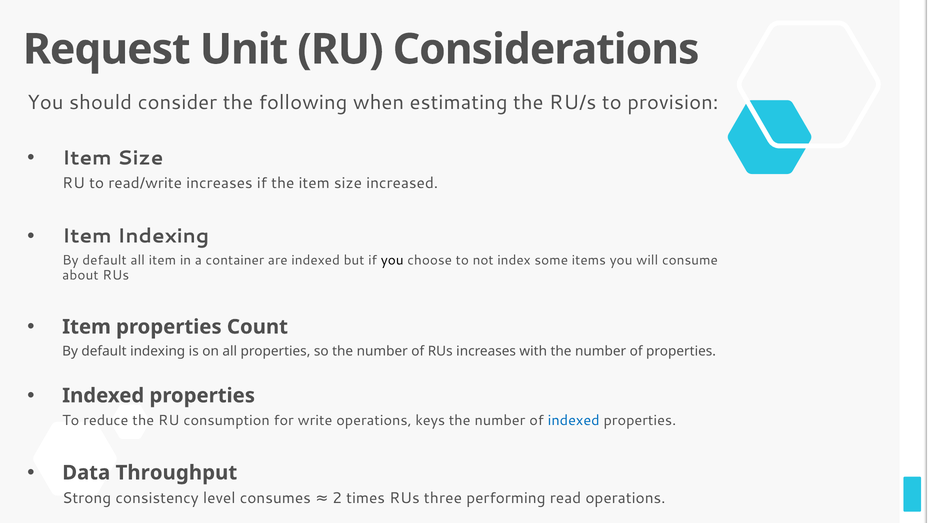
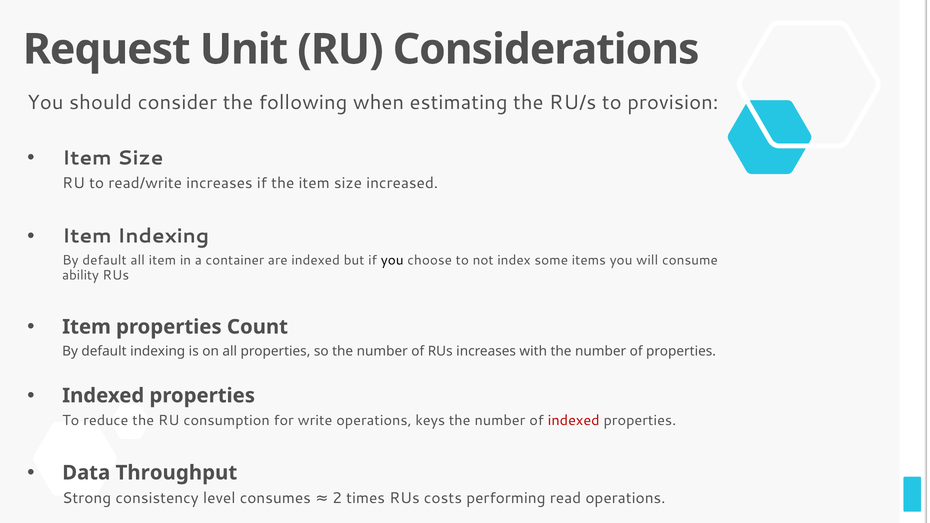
about: about -> ability
indexed at (574, 420) colour: blue -> red
three: three -> costs
